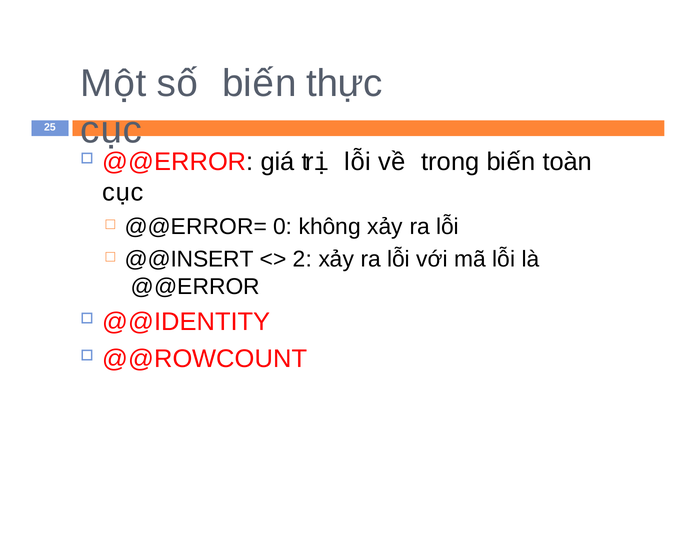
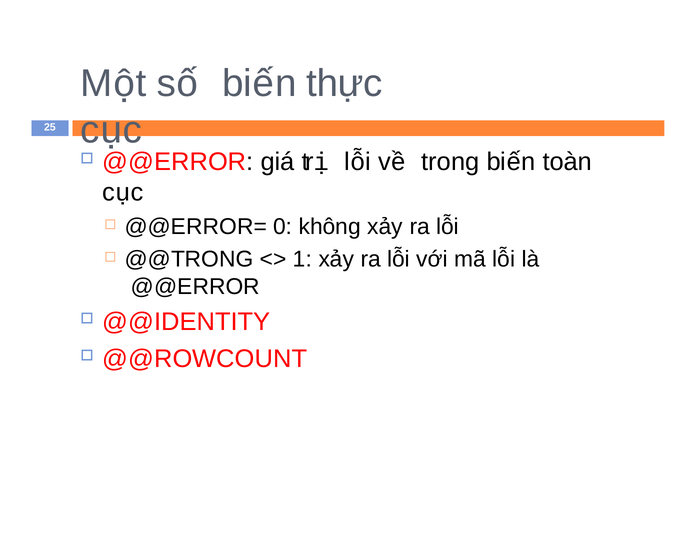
@@INSERT: @@INSERT -> @@TRONG
2: 2 -> 1
